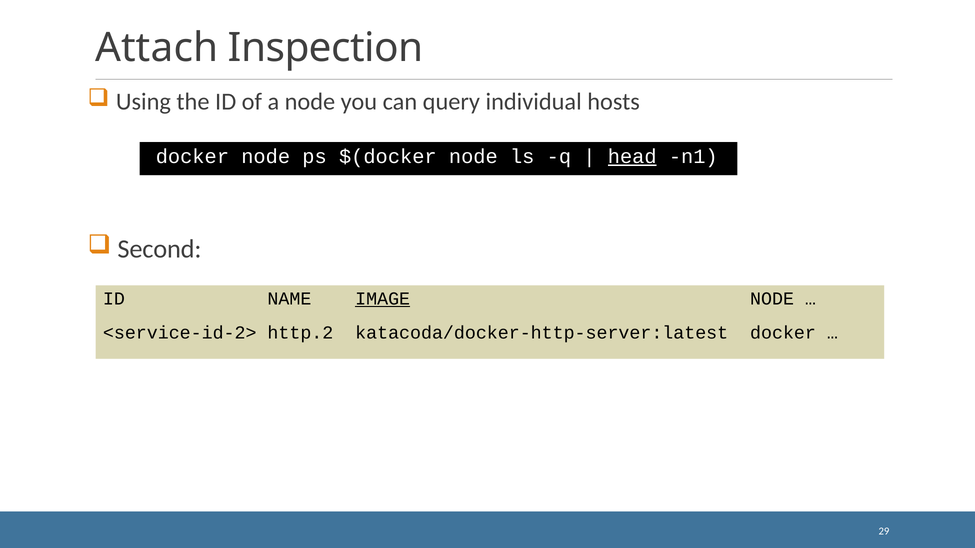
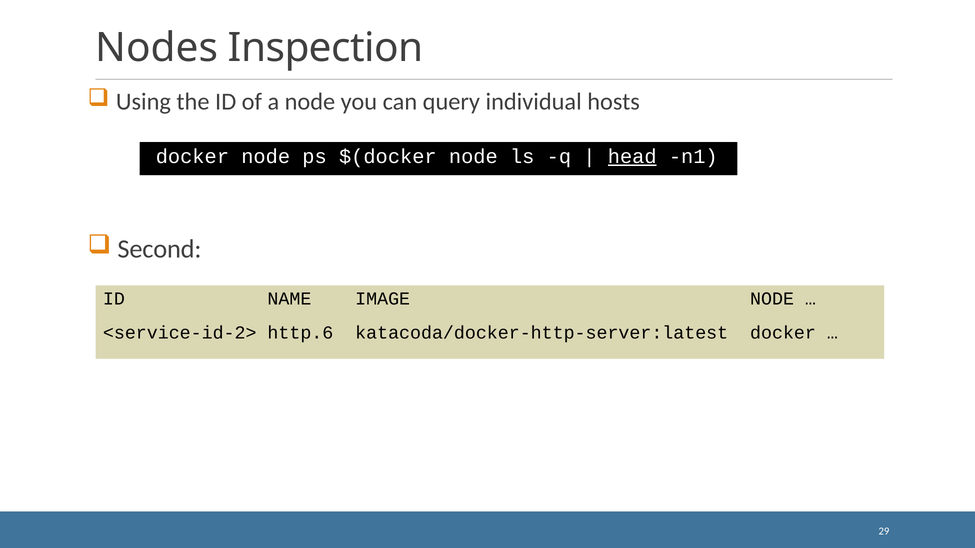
Attach: Attach -> Nodes
IMAGE underline: present -> none
http.2: http.2 -> http.6
